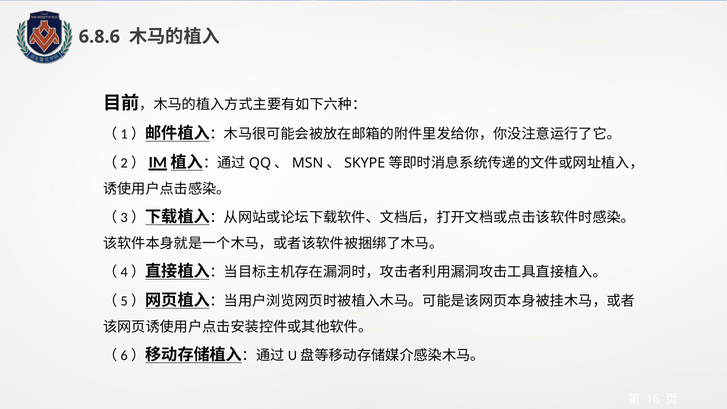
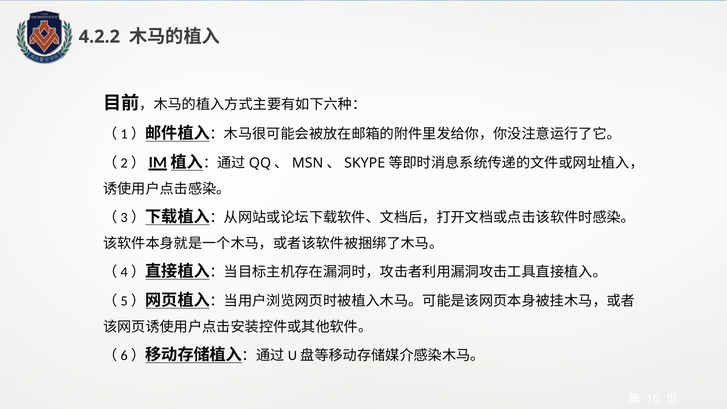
6.8.6: 6.8.6 -> 4.2.2
